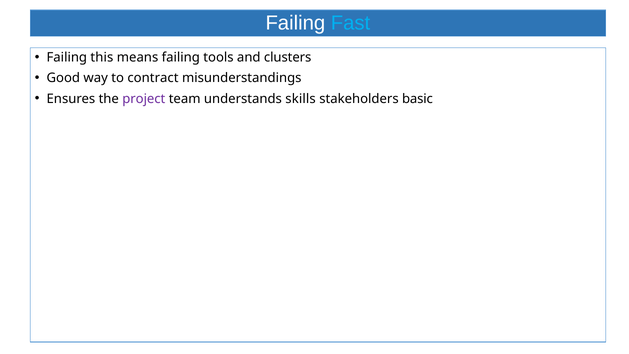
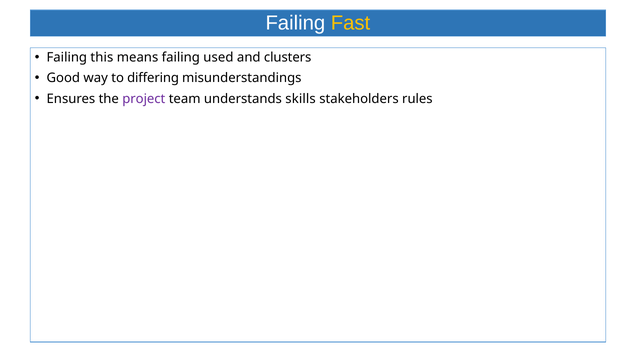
Fast colour: light blue -> yellow
tools: tools -> used
contract: contract -> differing
basic: basic -> rules
